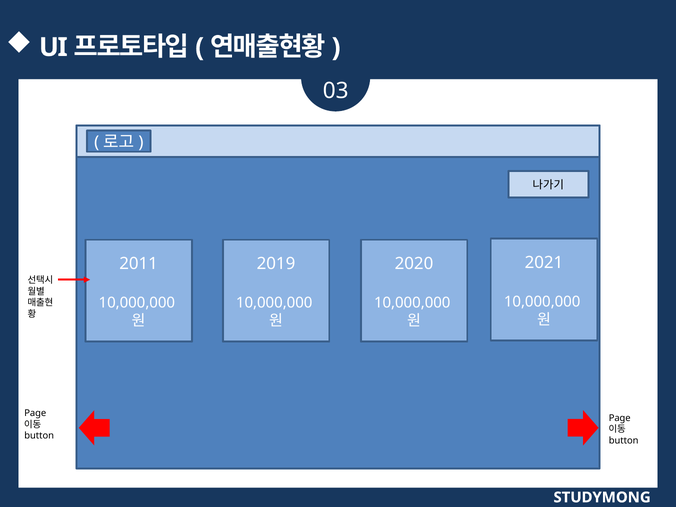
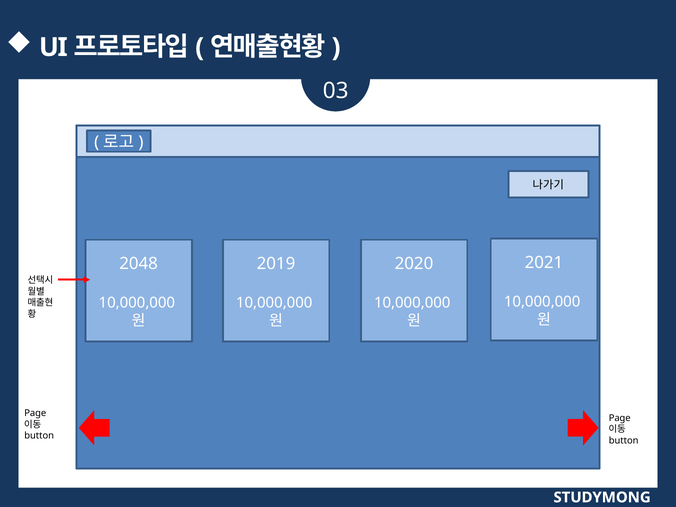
2011: 2011 -> 2048
